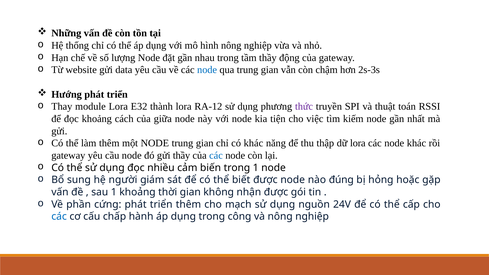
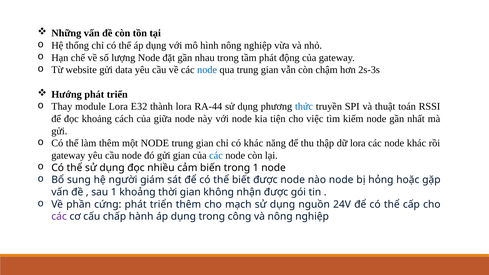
tầm thầy: thầy -> phát
RA-12: RA-12 -> RA-44
thức colour: purple -> blue
gửi thầy: thầy -> gian
nào đúng: đúng -> node
các at (59, 217) colour: blue -> purple
